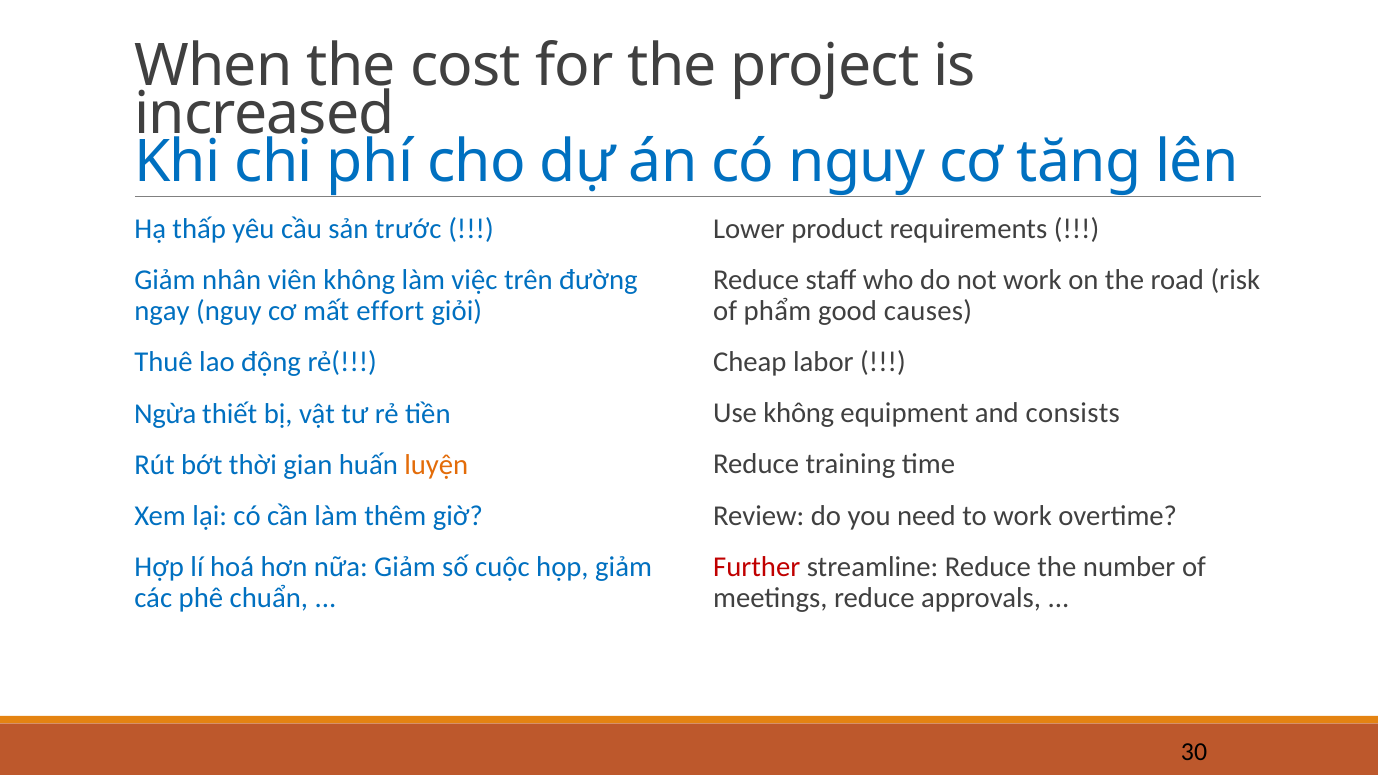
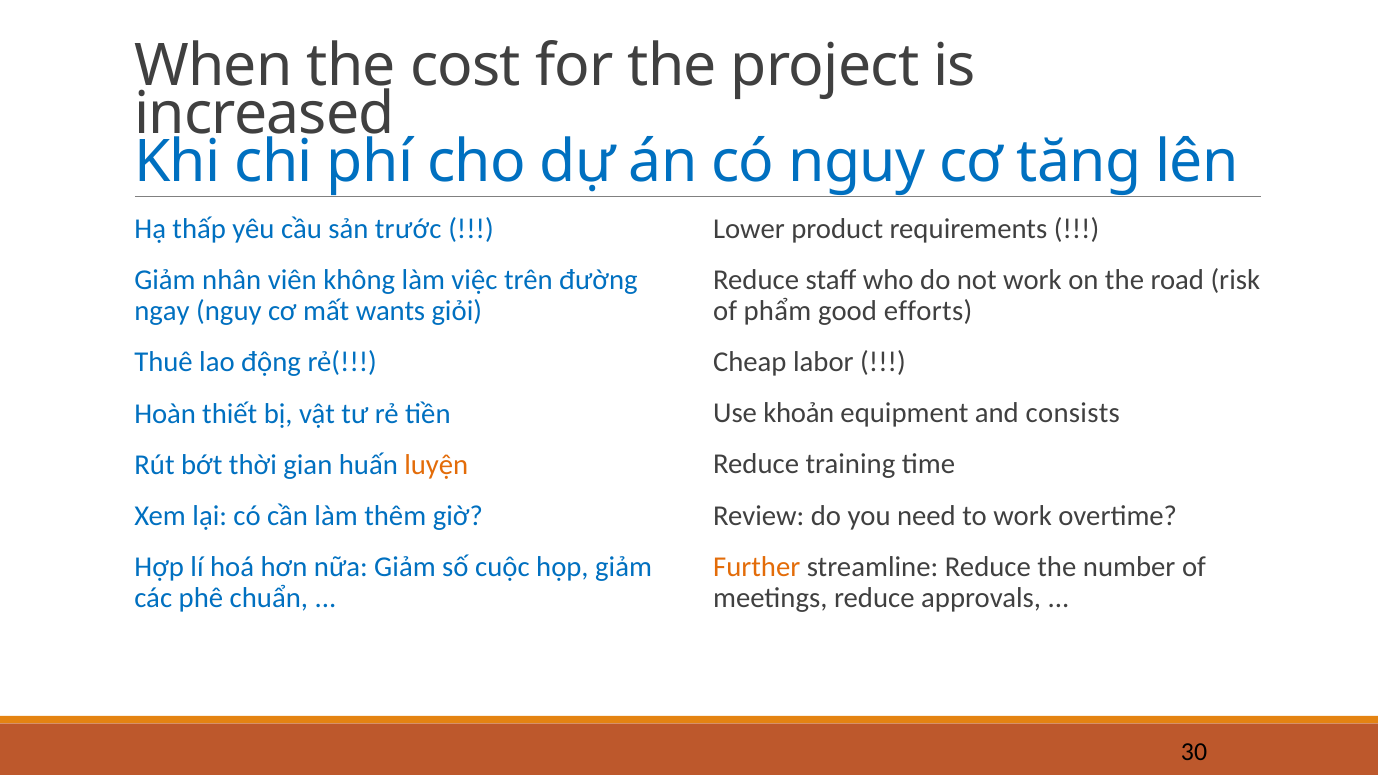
causes: causes -> efforts
effort: effort -> wants
Use không: không -> khoản
Ngừa: Ngừa -> Hoàn
Further colour: red -> orange
